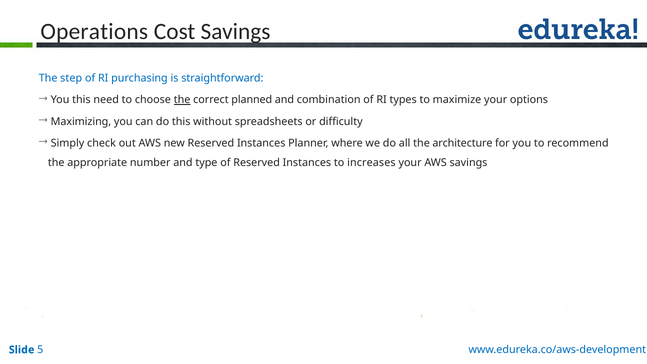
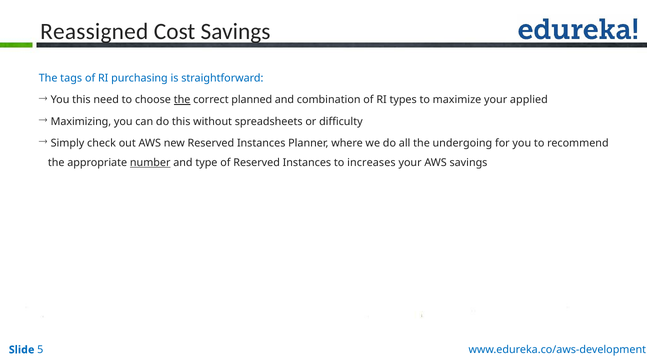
Operations: Operations -> Reassigned
step: step -> tags
options: options -> applied
architecture: architecture -> undergoing
number underline: none -> present
